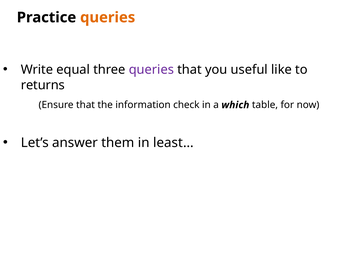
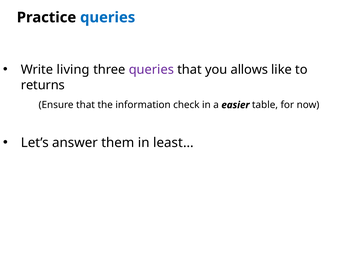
queries at (108, 17) colour: orange -> blue
equal: equal -> living
useful: useful -> allows
which: which -> easier
